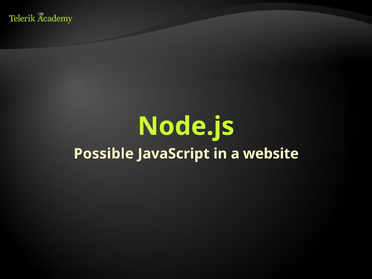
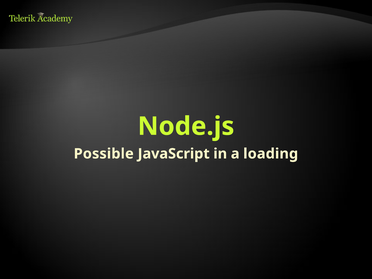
website: website -> loading
